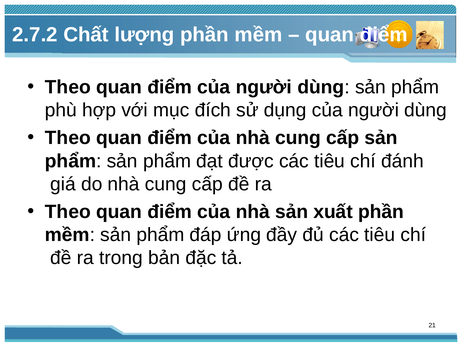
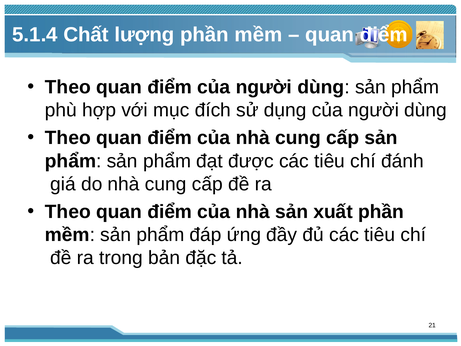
2.7.2: 2.7.2 -> 5.1.4
